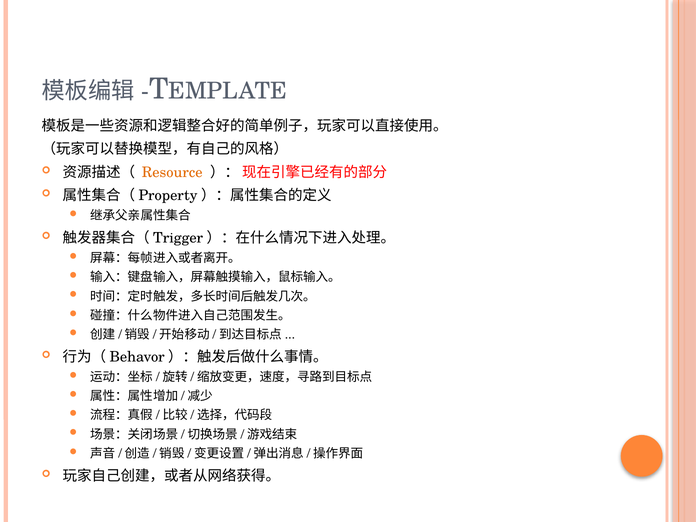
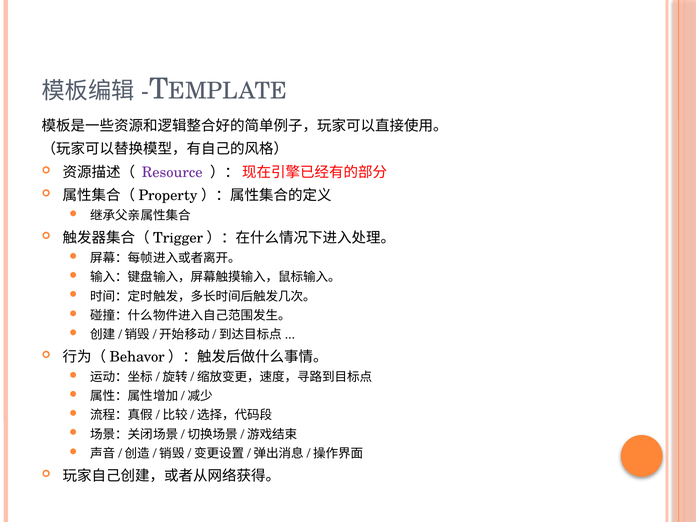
Resource colour: orange -> purple
